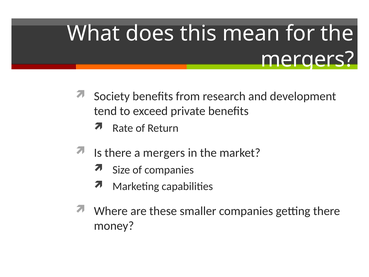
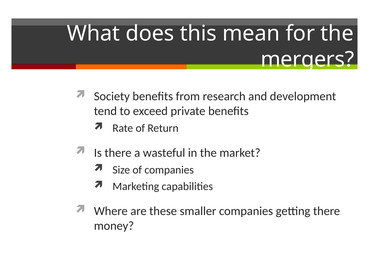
a mergers: mergers -> wasteful
